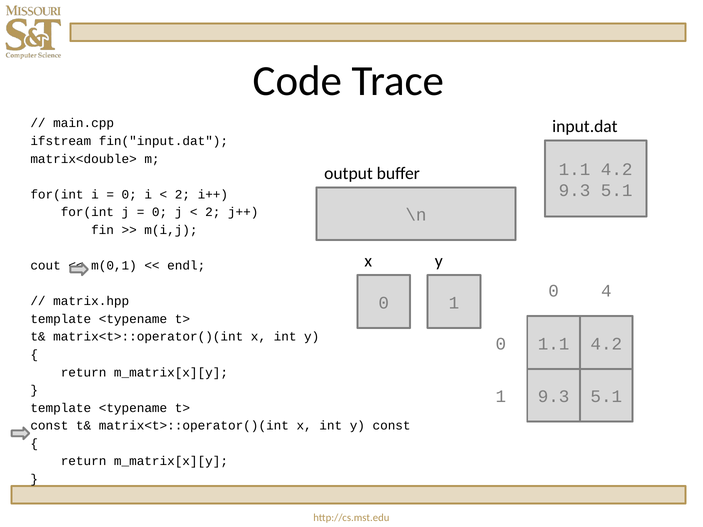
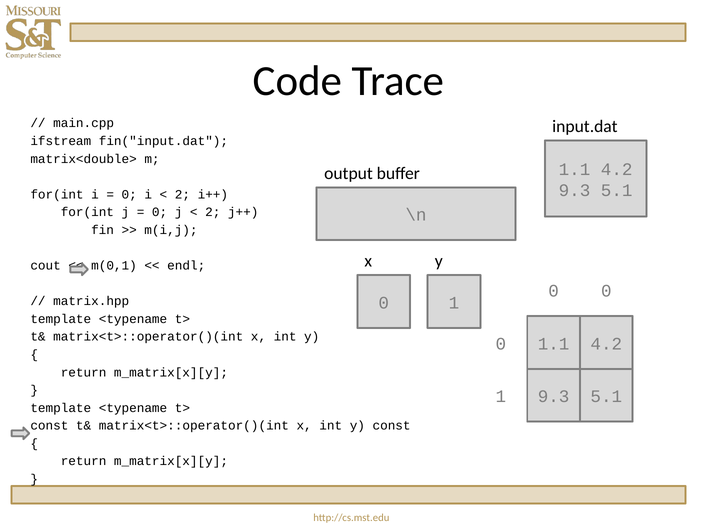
0 4: 4 -> 0
